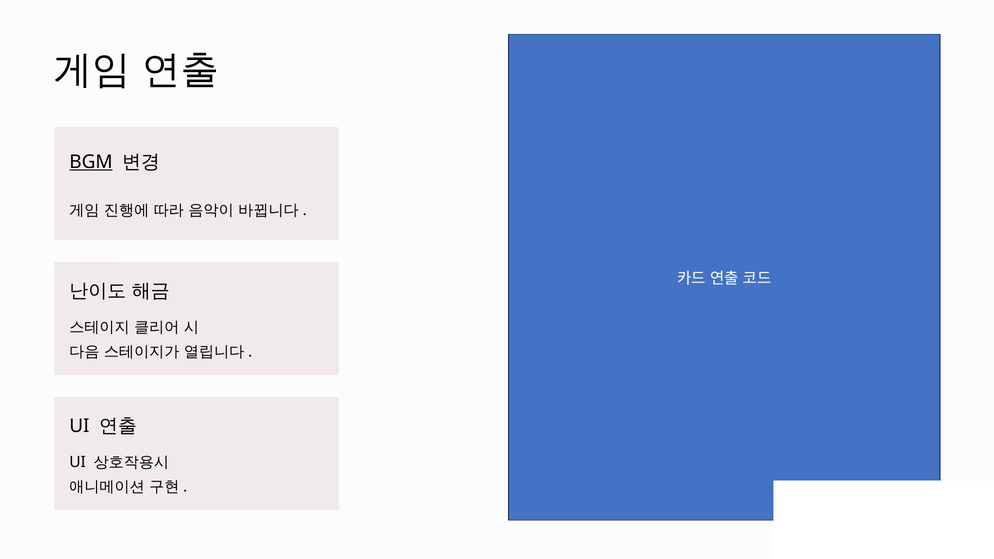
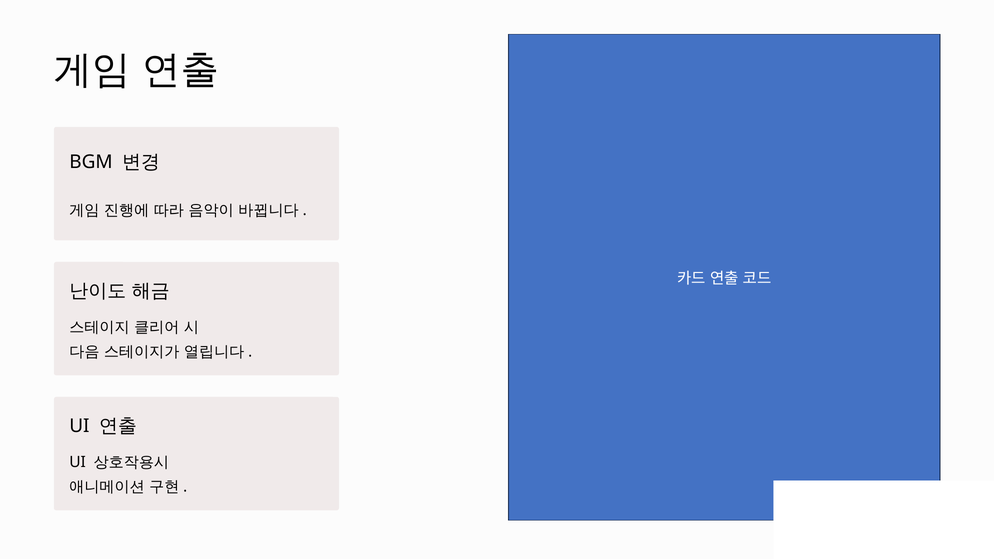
BGM underline: present -> none
